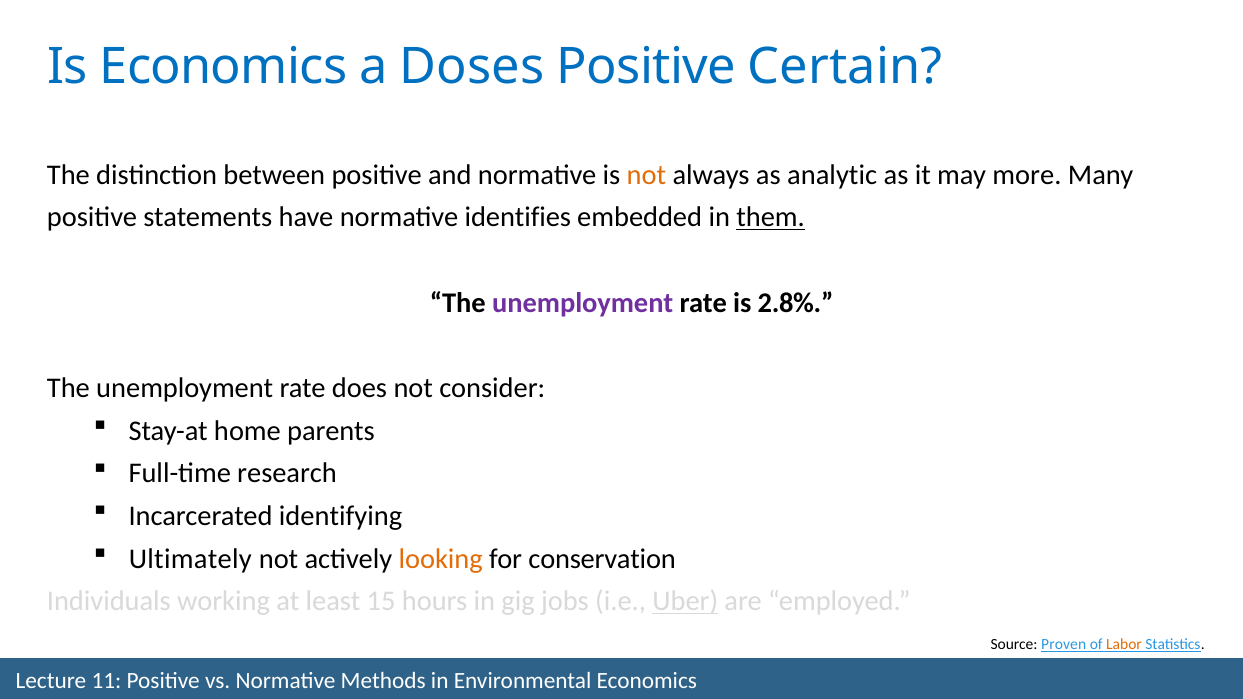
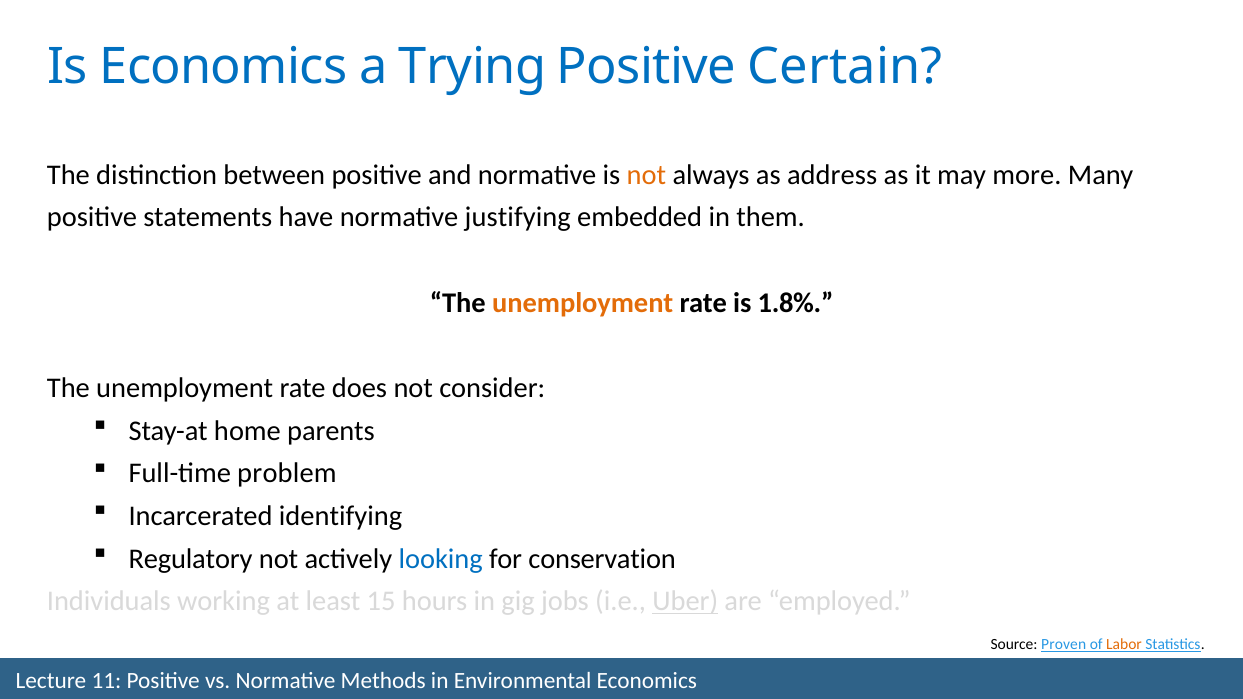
Doses: Doses -> Trying
analytic: analytic -> address
identifies: identifies -> justifying
them underline: present -> none
unemployment at (583, 303) colour: purple -> orange
2.8%: 2.8% -> 1.8%
research: research -> problem
Ultimately: Ultimately -> Regulatory
looking colour: orange -> blue
